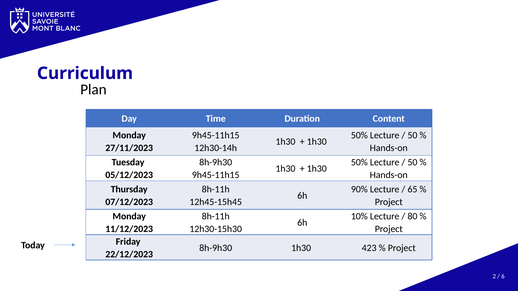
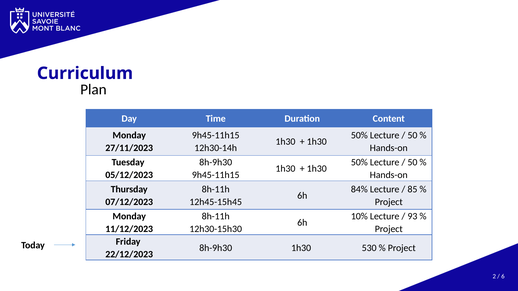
90%: 90% -> 84%
65: 65 -> 85
80: 80 -> 93
423: 423 -> 530
